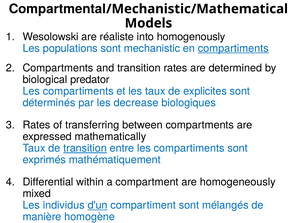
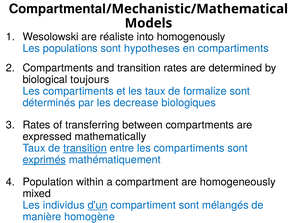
mechanistic: mechanistic -> hypotheses
compartiments at (233, 48) underline: present -> none
predator: predator -> toujours
explicites: explicites -> formalize
exprimés underline: none -> present
Differential: Differential -> Population
